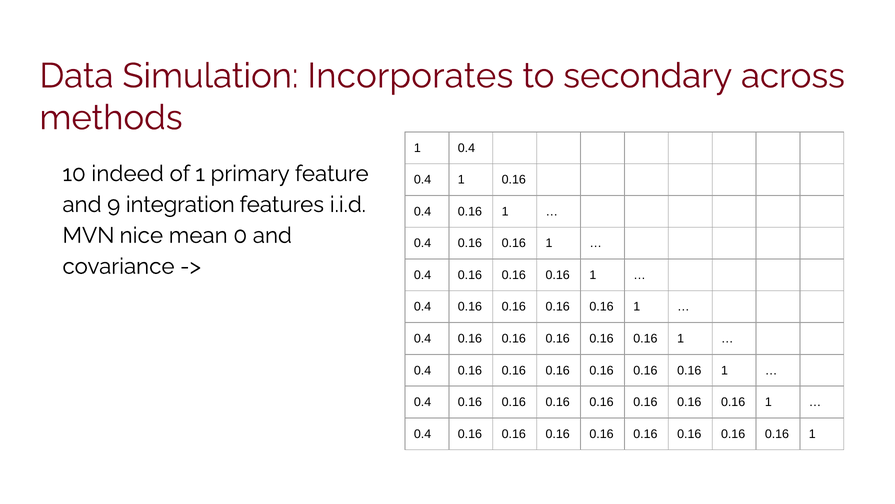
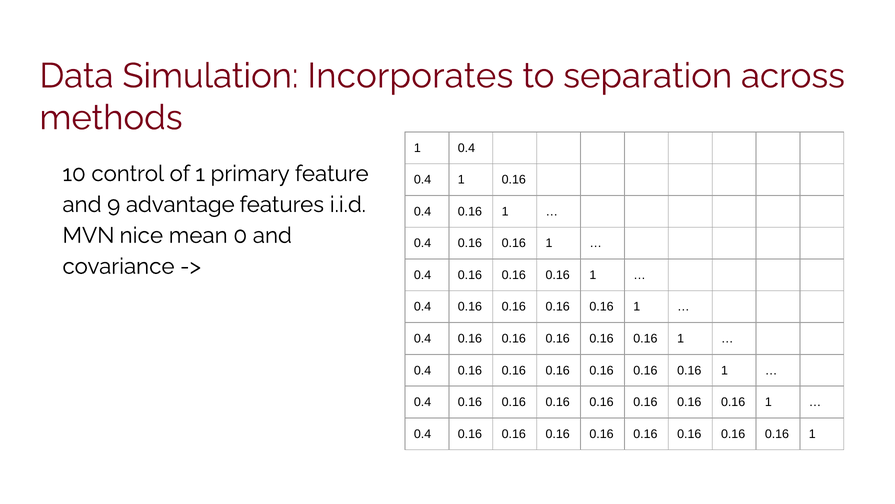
secondary: secondary -> separation
indeed: indeed -> control
integration: integration -> advantage
